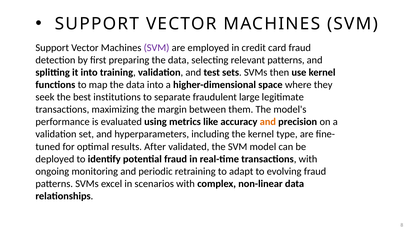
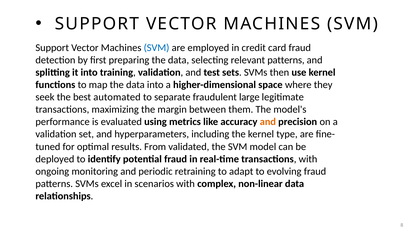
SVM at (157, 48) colour: purple -> blue
institutions: institutions -> automated
After: After -> From
